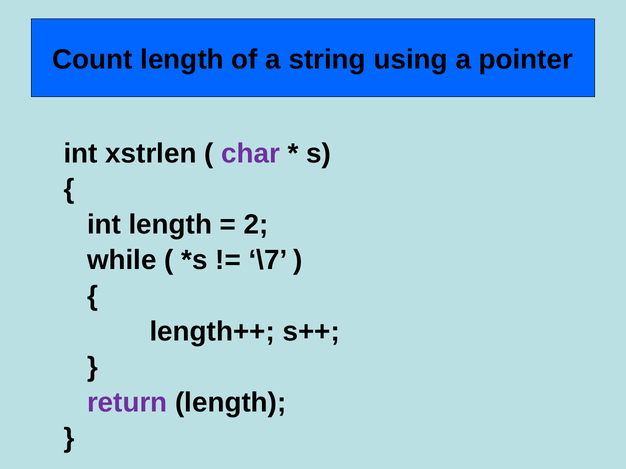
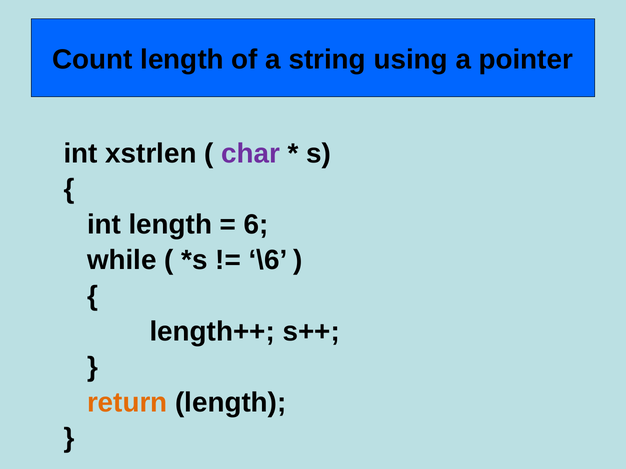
2: 2 -> 6
\7: \7 -> \6
return colour: purple -> orange
